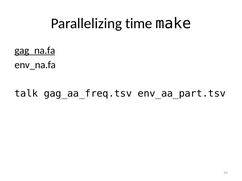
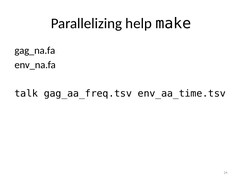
time: time -> help
gag_na.fa underline: present -> none
env_aa_part.tsv: env_aa_part.tsv -> env_aa_time.tsv
